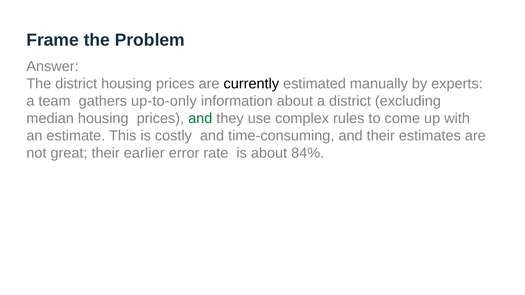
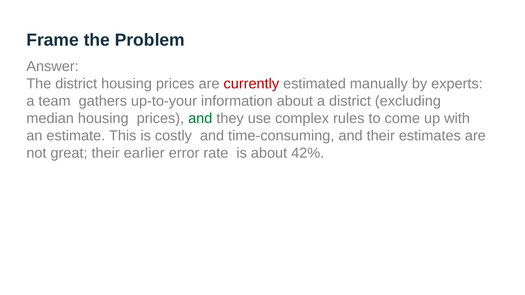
currently colour: black -> red
up-to-only: up-to-only -> up-to-your
84%: 84% -> 42%
